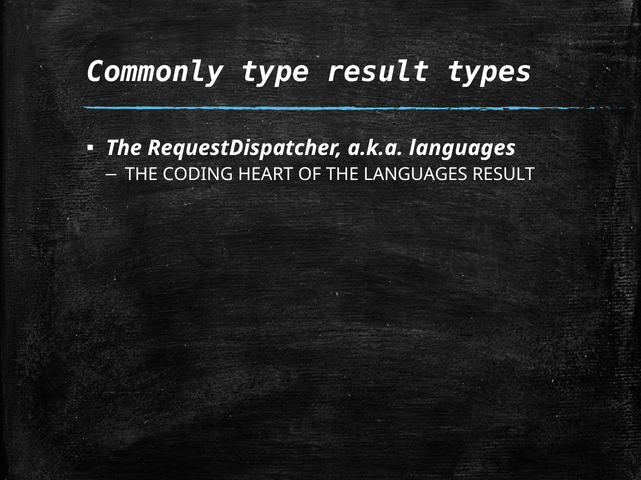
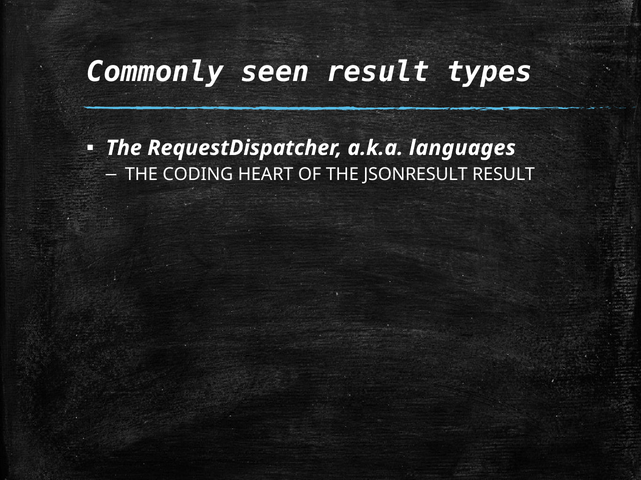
type: type -> seen
THE LANGUAGES: LANGUAGES -> JSONRESULT
